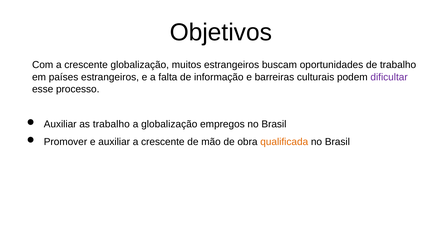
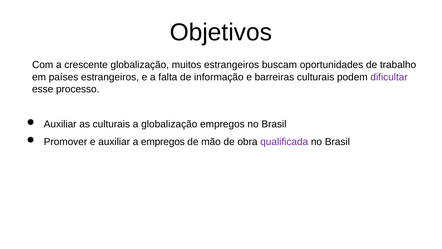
as trabalho: trabalho -> culturais
auxiliar a crescente: crescente -> empregos
qualificada colour: orange -> purple
